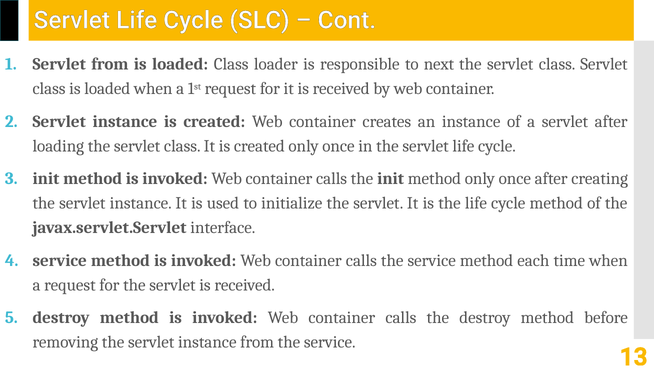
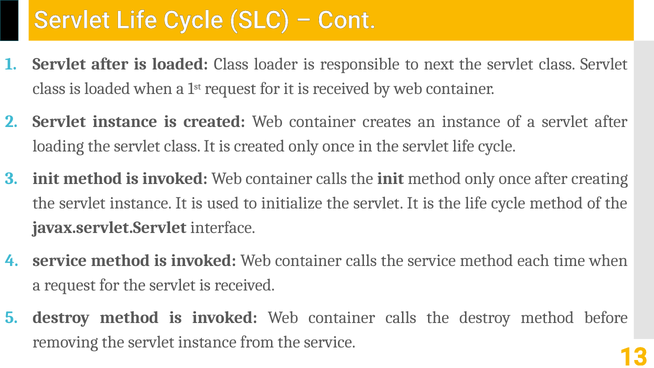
from at (110, 64): from -> after
